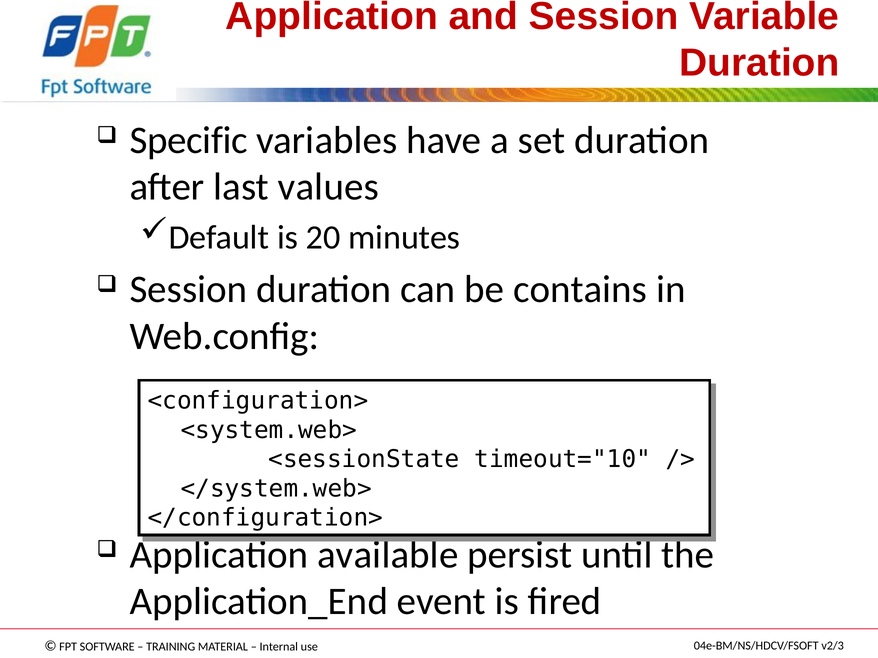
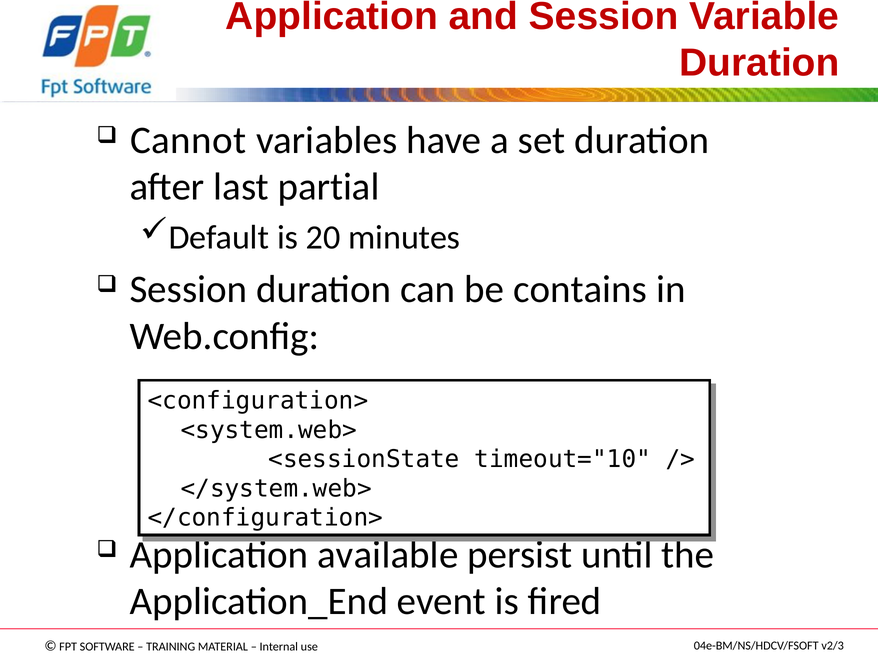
Specific: Specific -> Cannot
values: values -> partial
